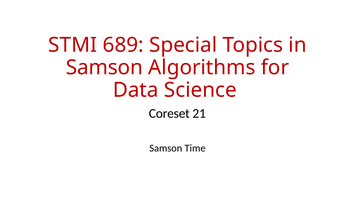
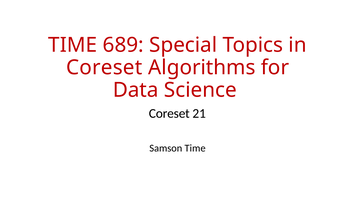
STMI at (73, 45): STMI -> TIME
Samson at (104, 67): Samson -> Coreset
